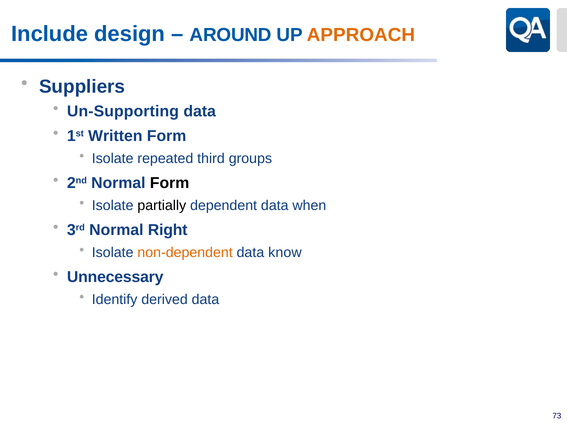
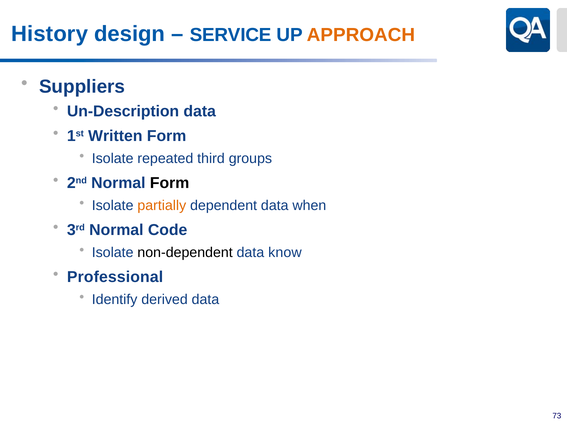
Include: Include -> History
AROUND: AROUND -> SERVICE
Un-Supporting: Un-Supporting -> Un-Description
partially colour: black -> orange
Right: Right -> Code
non-dependent colour: orange -> black
Unnecessary: Unnecessary -> Professional
